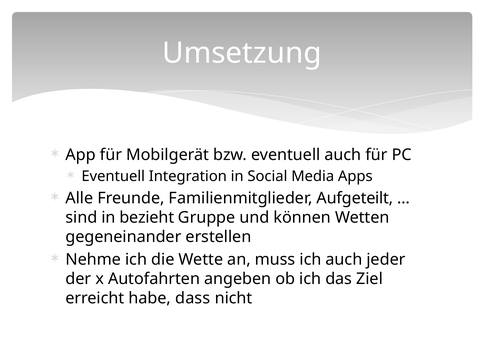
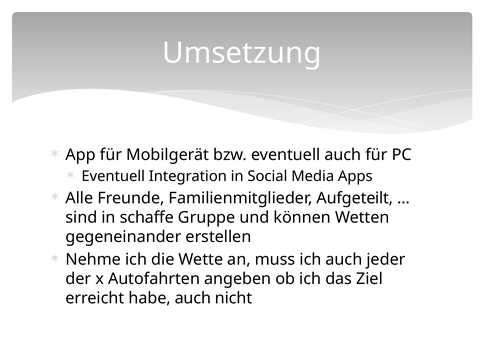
bezieht: bezieht -> schaffe
habe dass: dass -> auch
